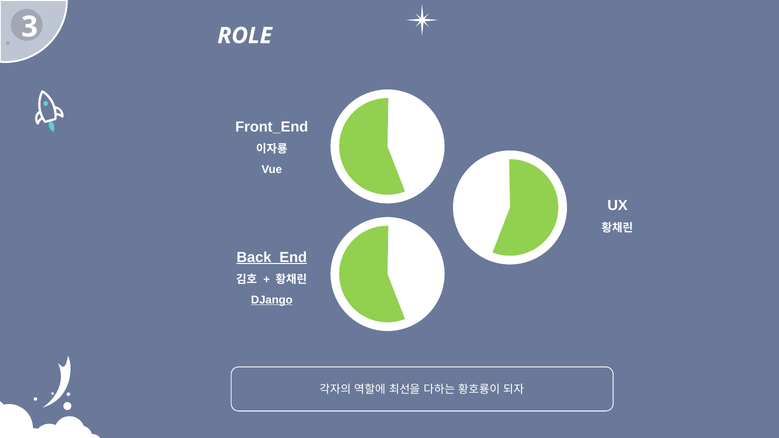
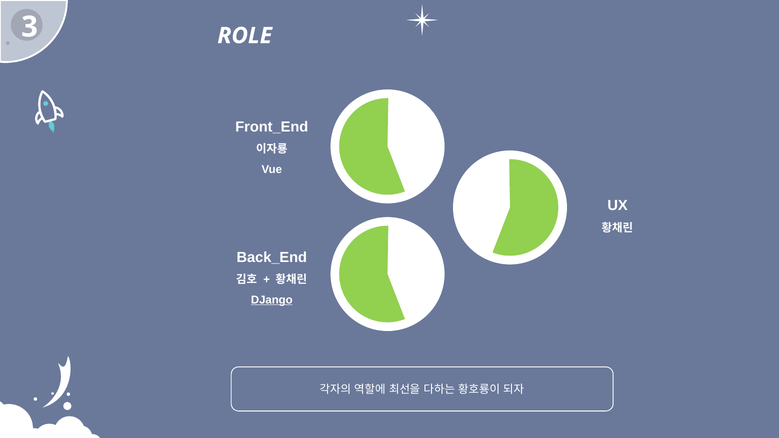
Back_End underline: present -> none
